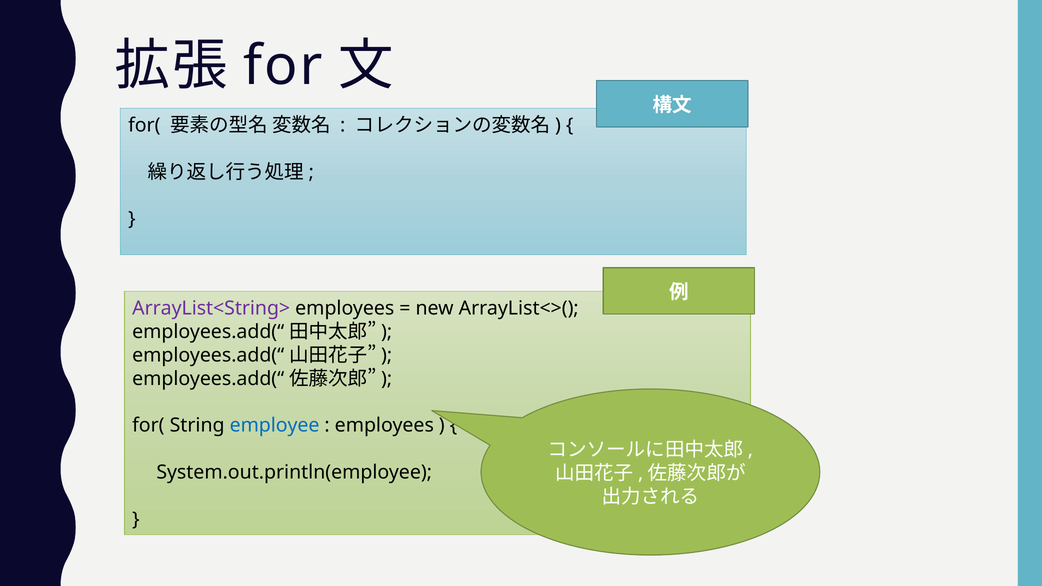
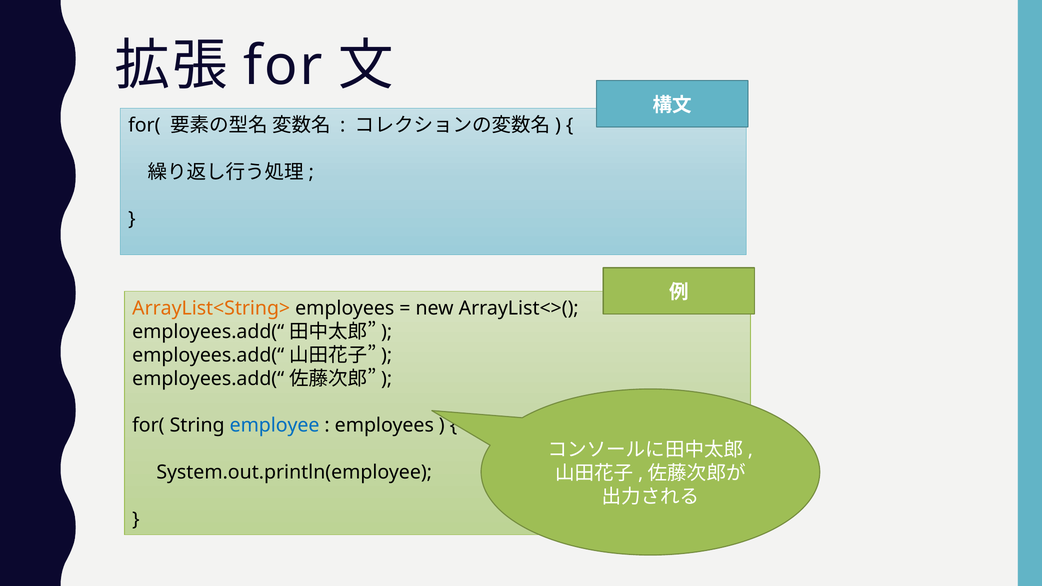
ArrayList<String> colour: purple -> orange
